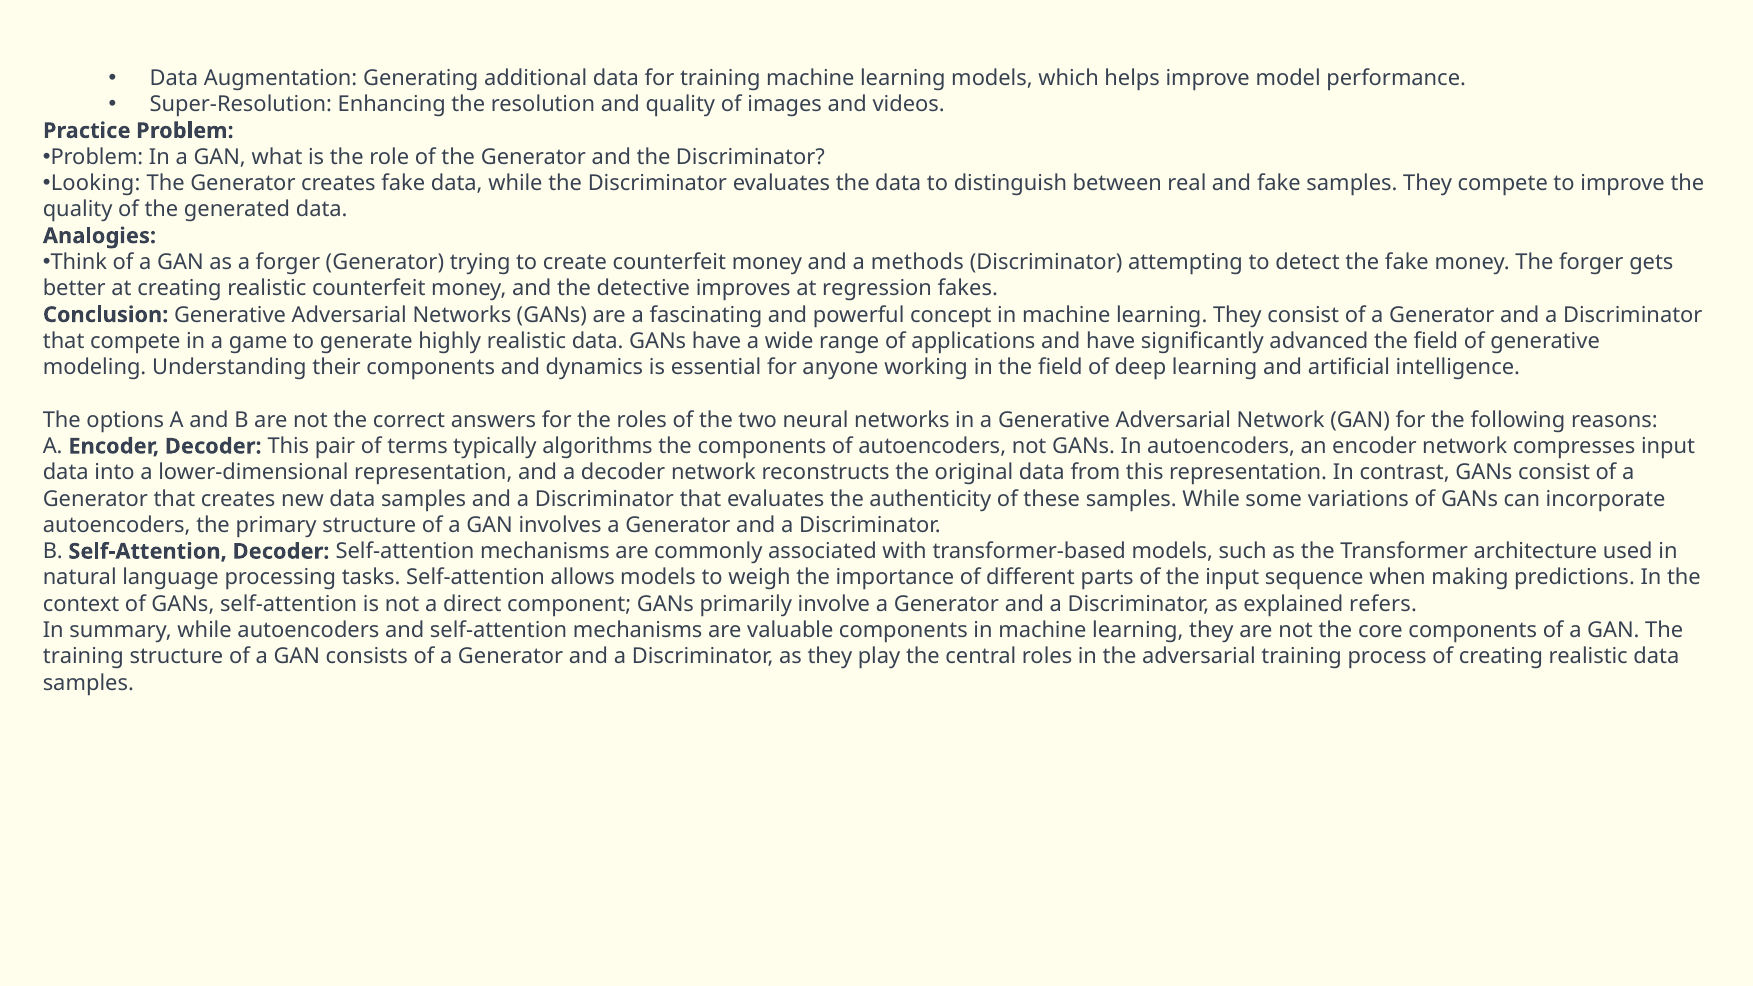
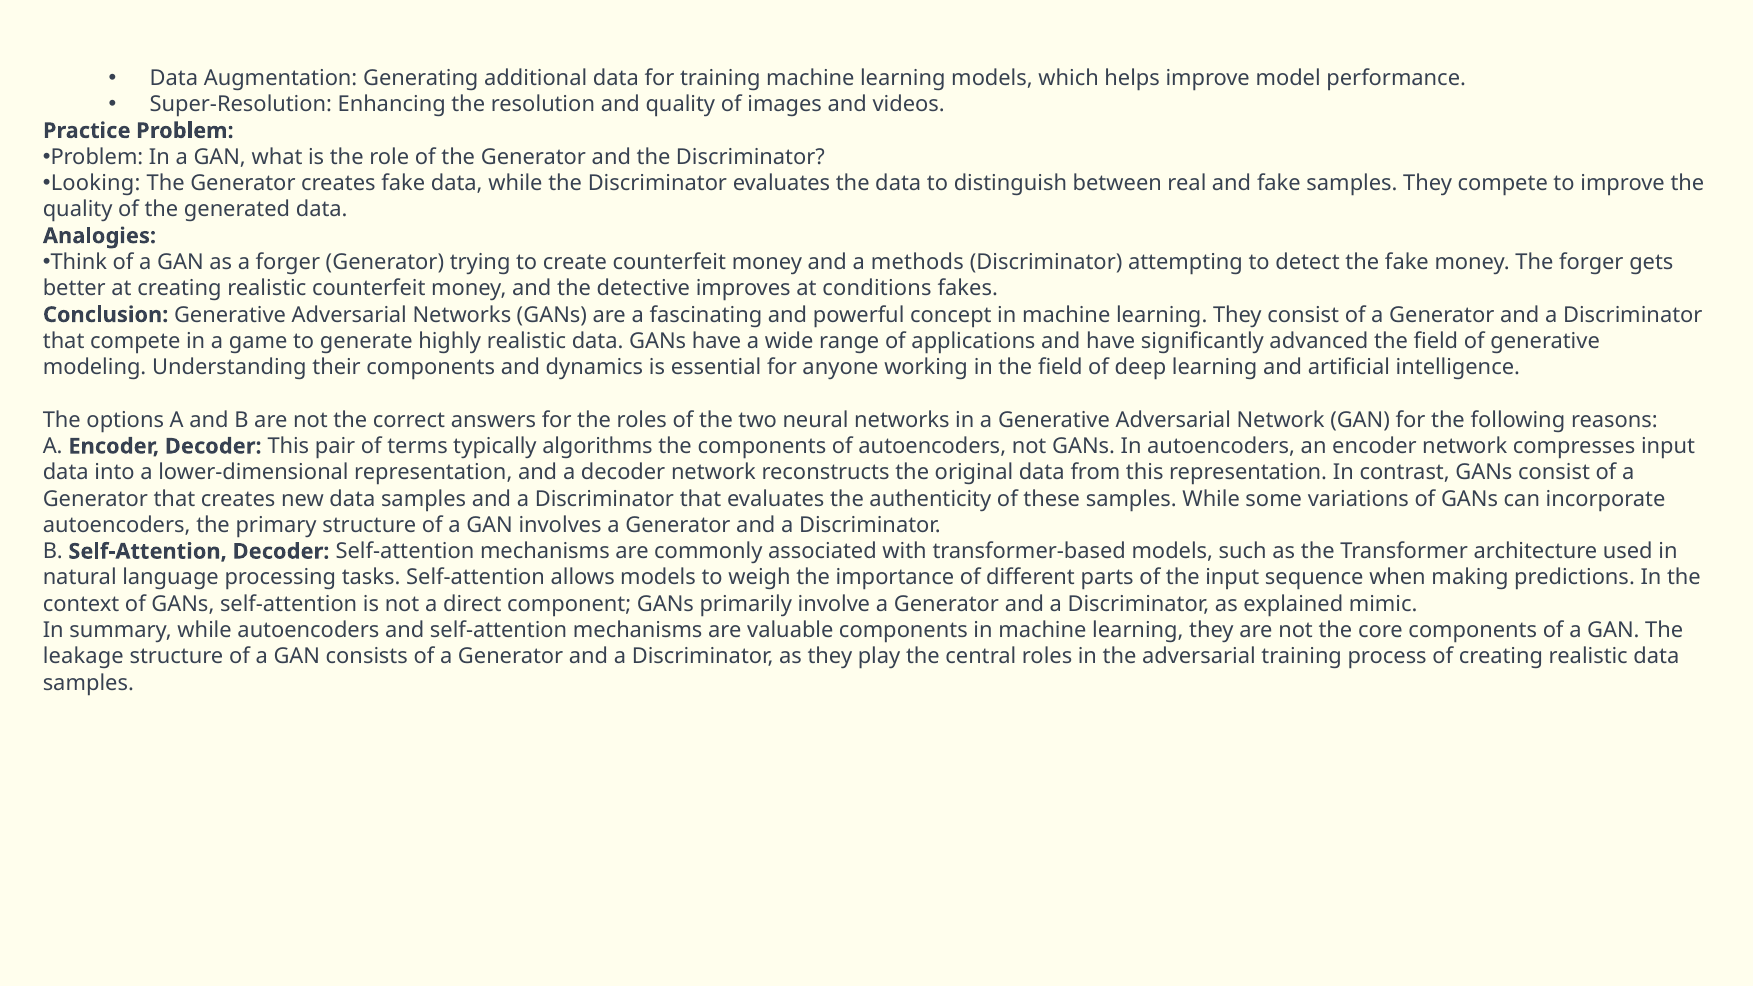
regression: regression -> conditions
refers: refers -> mimic
training at (83, 657): training -> leakage
